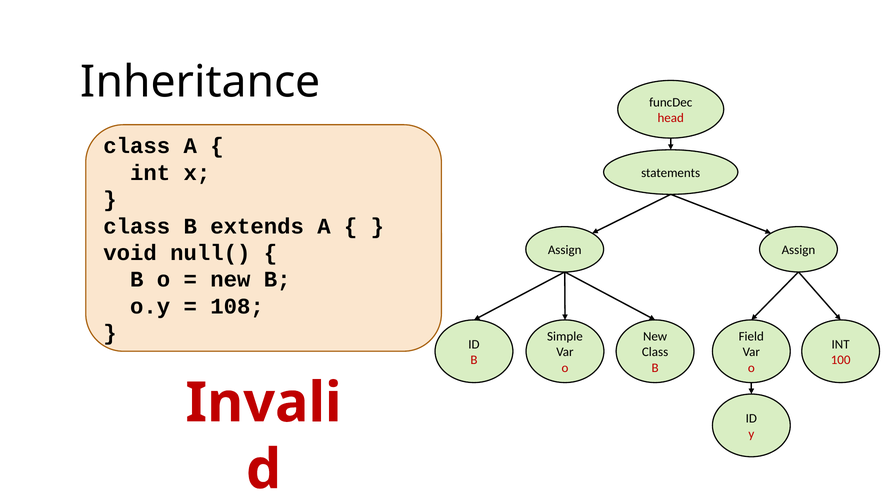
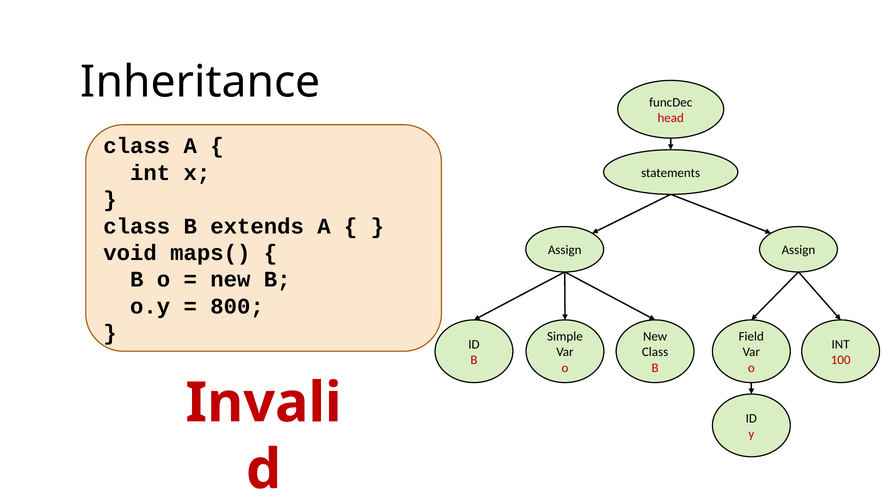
null(: null( -> maps(
108: 108 -> 800
